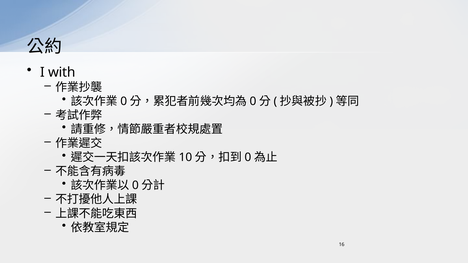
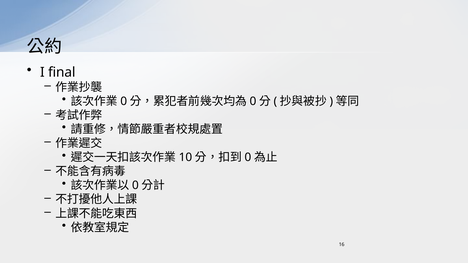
with: with -> final
